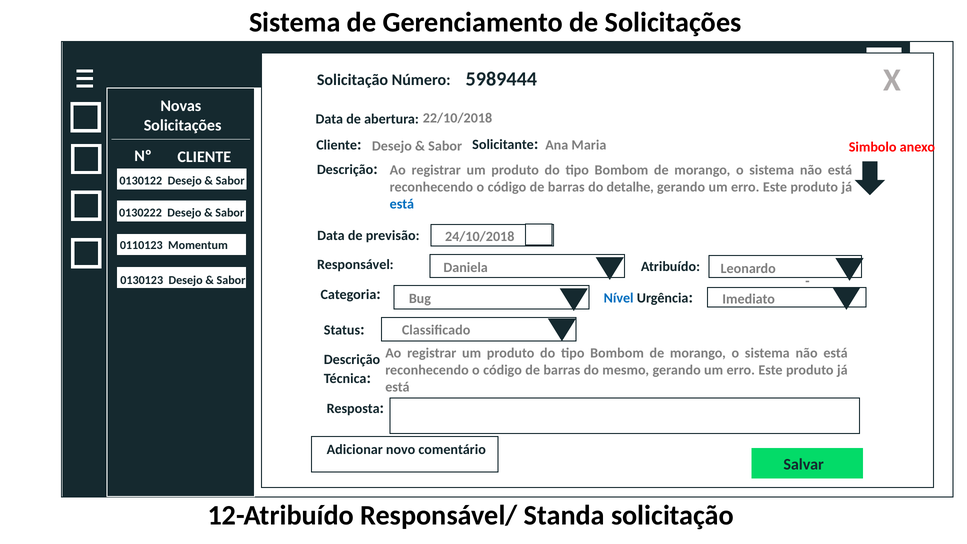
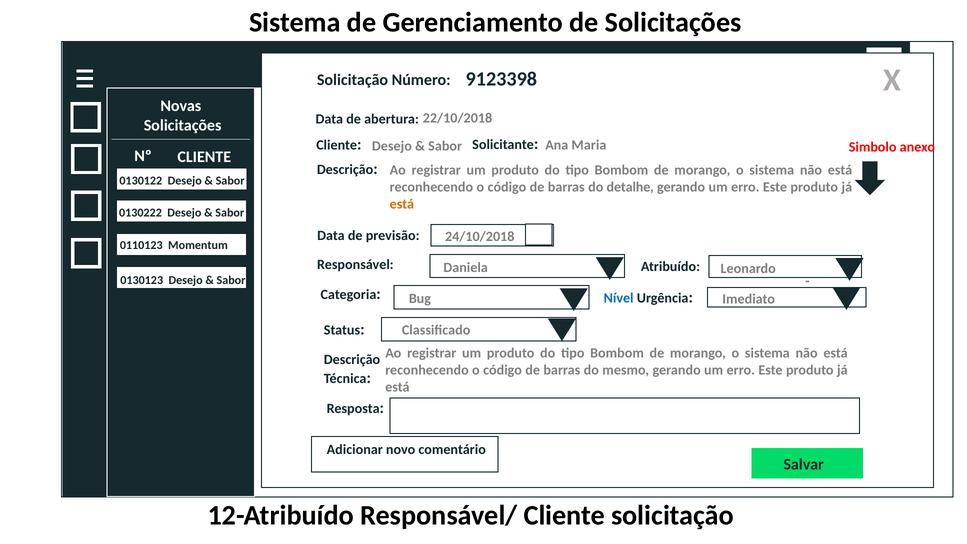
5989444: 5989444 -> 9123398
está at (402, 204) colour: blue -> orange
Responsável/ Standa: Standa -> Cliente
